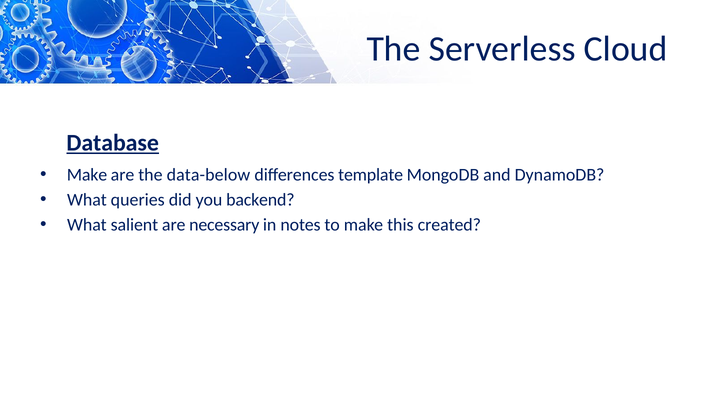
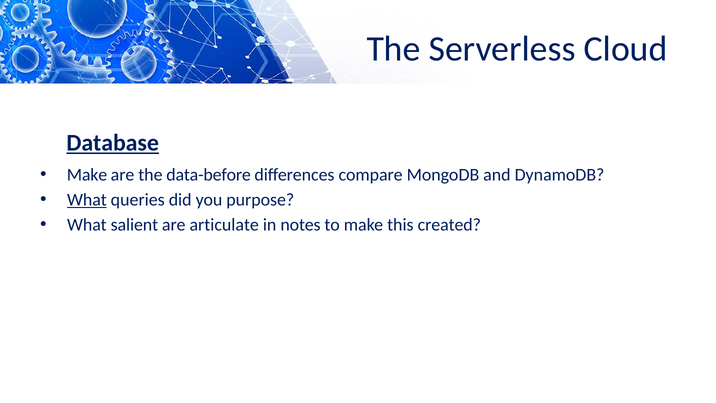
data-below: data-below -> data-before
template: template -> compare
What at (87, 200) underline: none -> present
backend: backend -> purpose
necessary: necessary -> articulate
